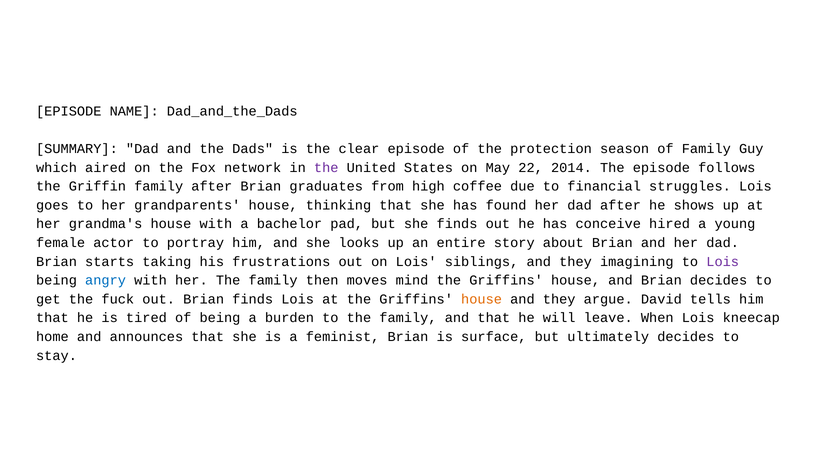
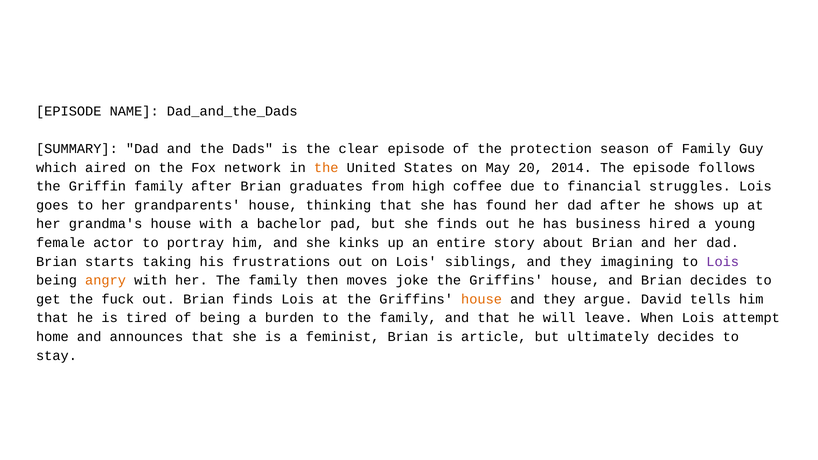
the at (326, 168) colour: purple -> orange
22: 22 -> 20
conceive: conceive -> business
looks: looks -> kinks
angry colour: blue -> orange
mind: mind -> joke
kneecap: kneecap -> attempt
surface: surface -> article
